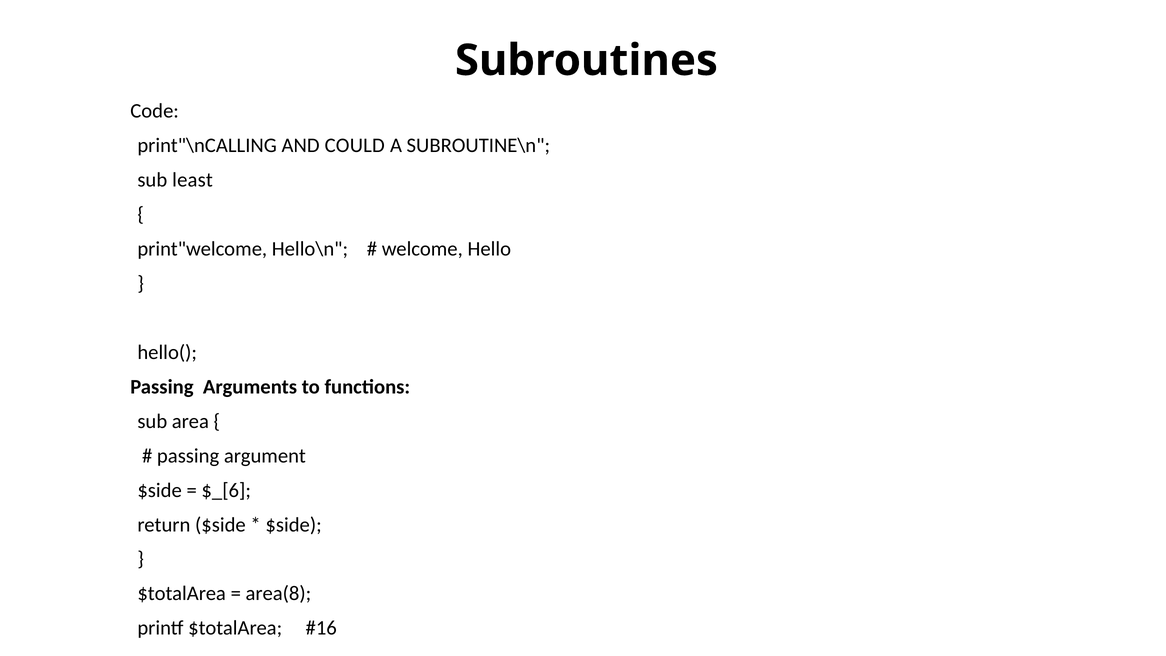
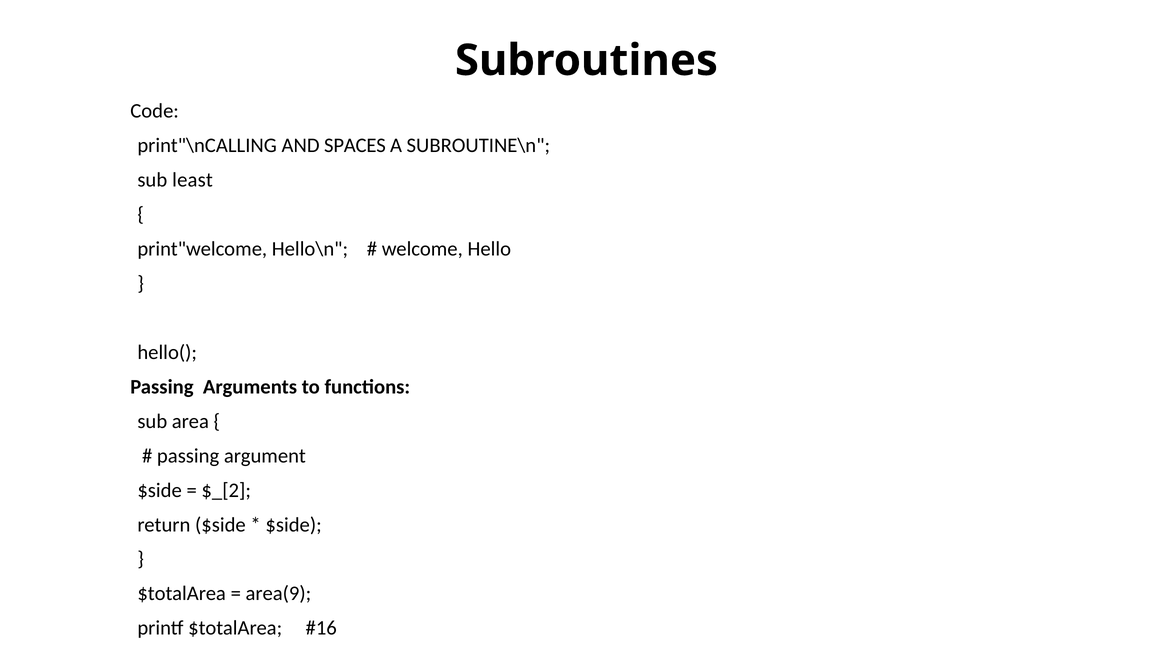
COULD: COULD -> SPACES
$_[6: $_[6 -> $_[2
area(8: area(8 -> area(9
